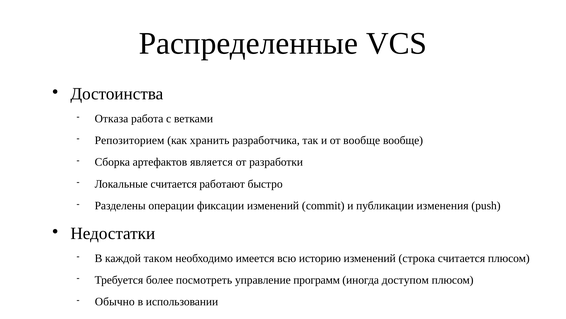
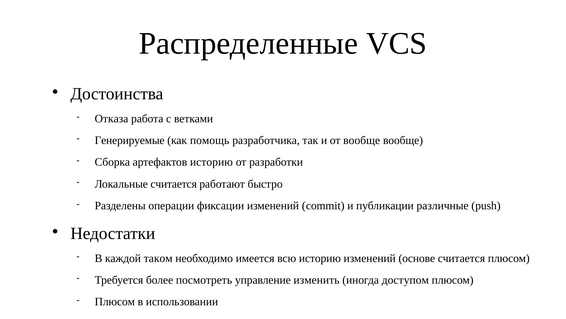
Репозиторием: Репозиторием -> Генерируемые
хранить: хранить -> помощь
артефактов является: является -> историю
изменения: изменения -> различные
строка: строка -> основе
программ: программ -> изменить
Обычно at (115, 301): Обычно -> Плюсом
